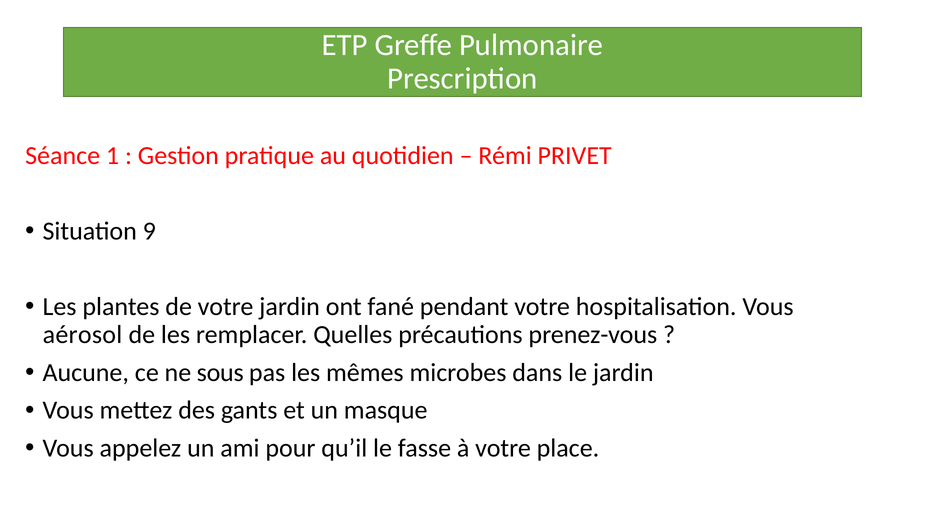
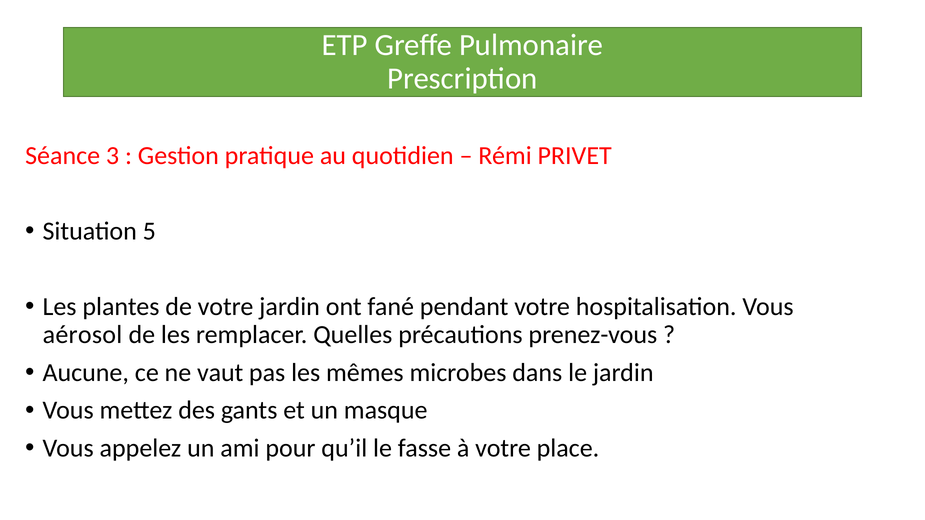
1: 1 -> 3
9: 9 -> 5
sous: sous -> vaut
